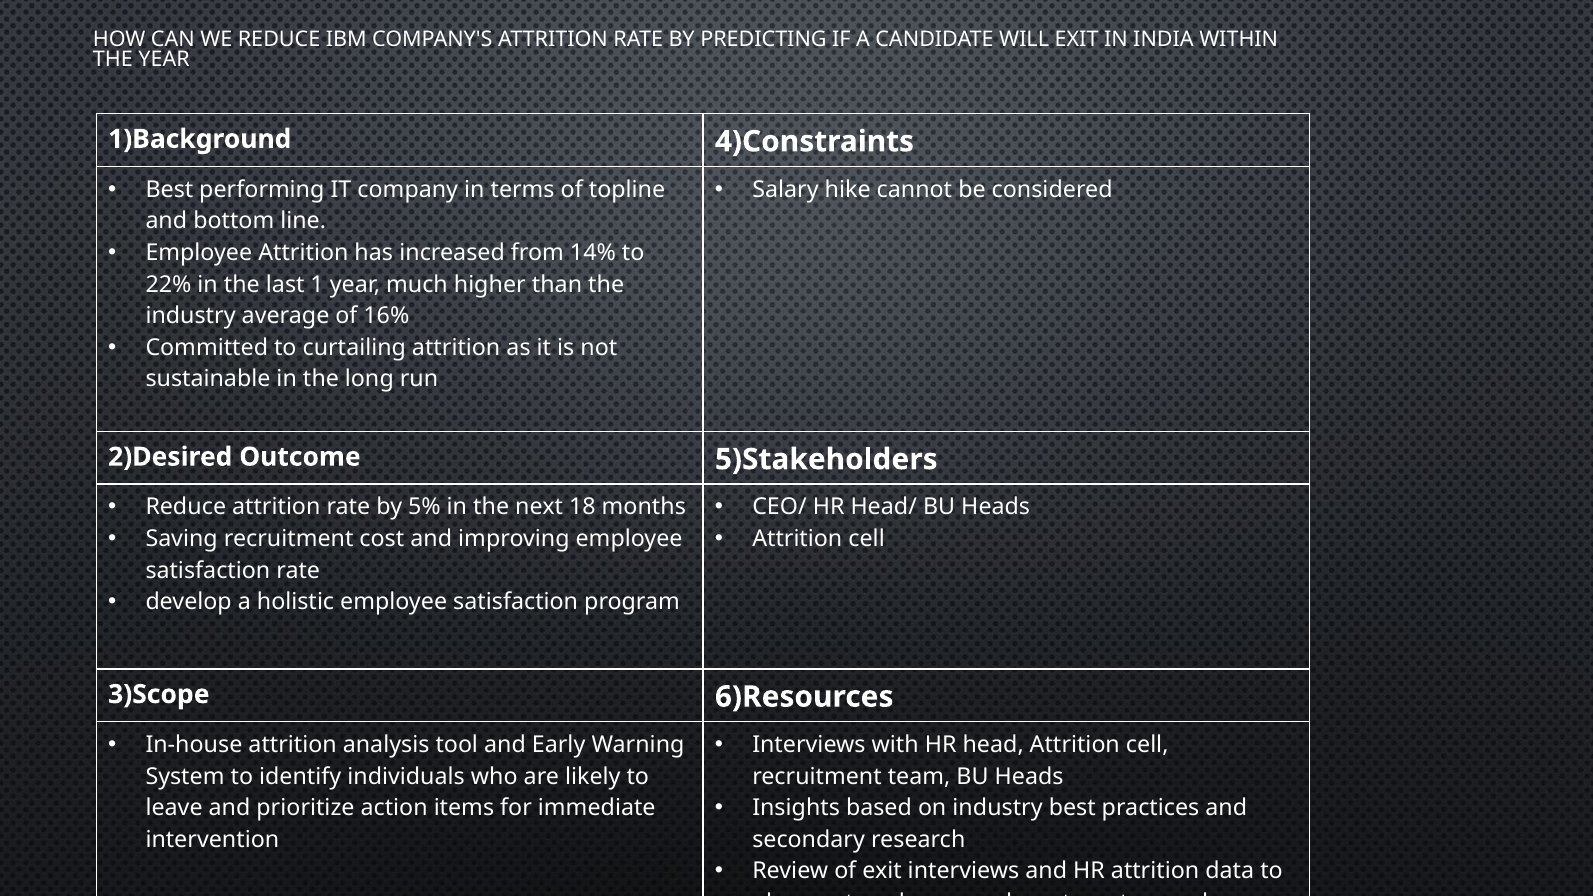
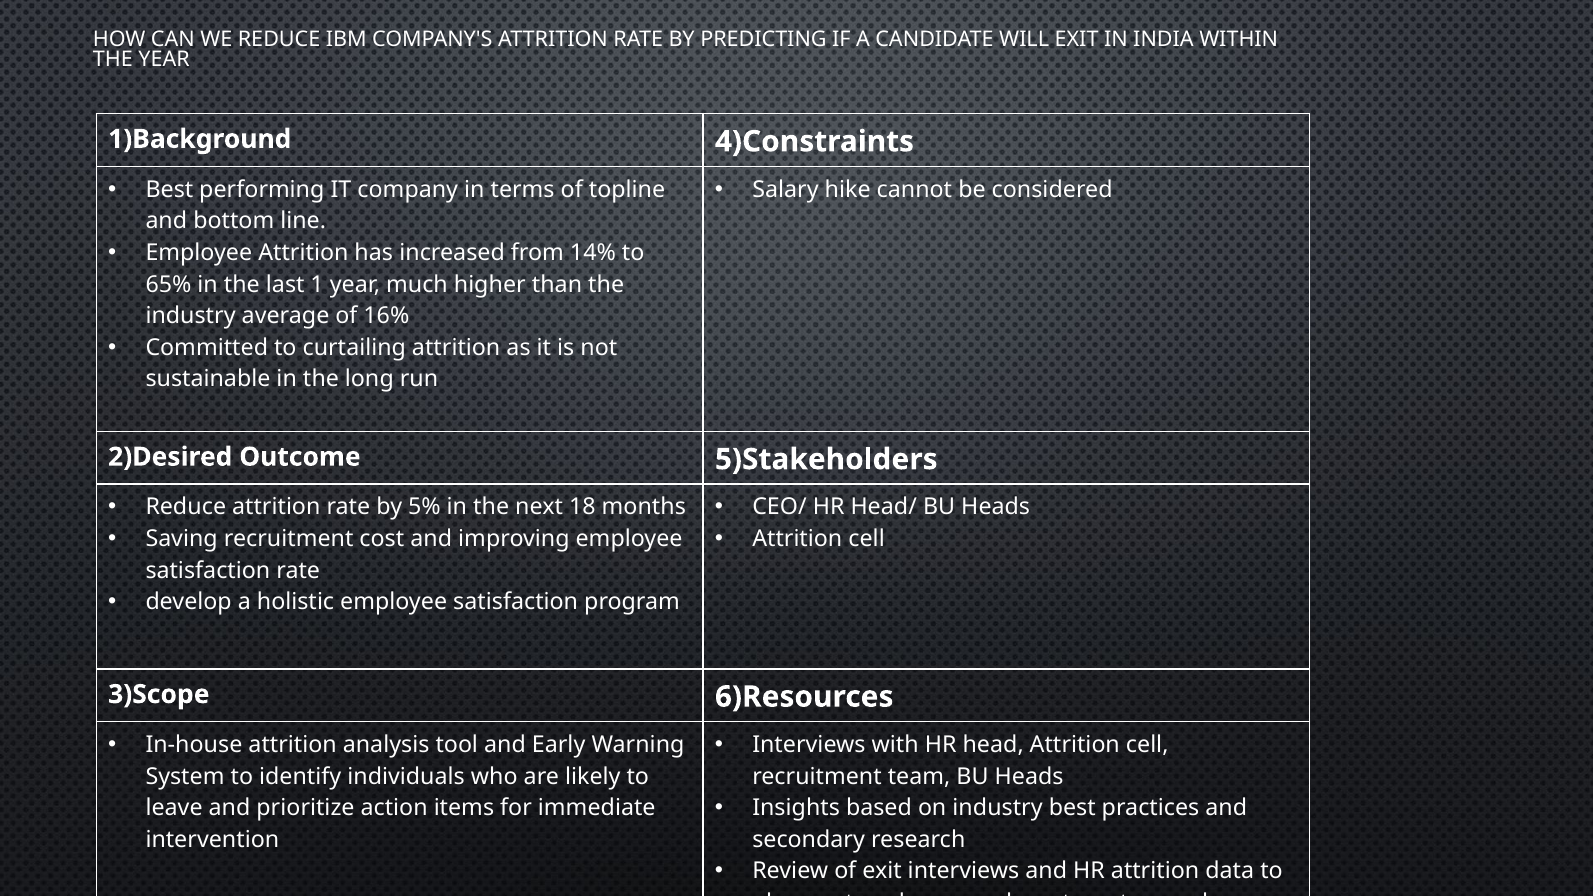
22%: 22% -> 65%
